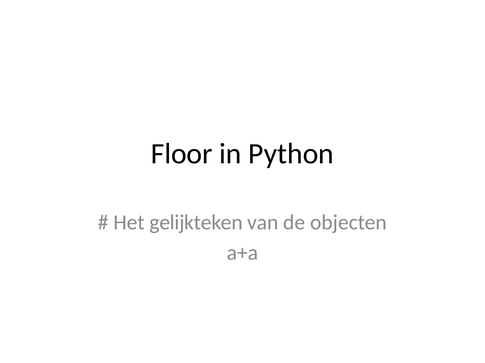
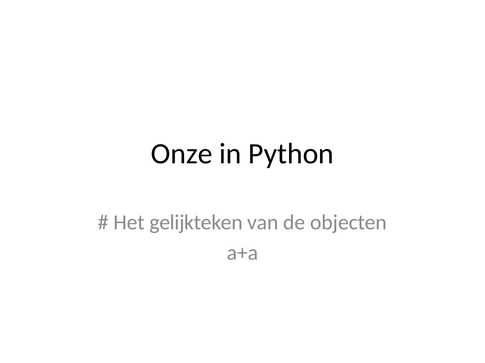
Floor: Floor -> Onze
